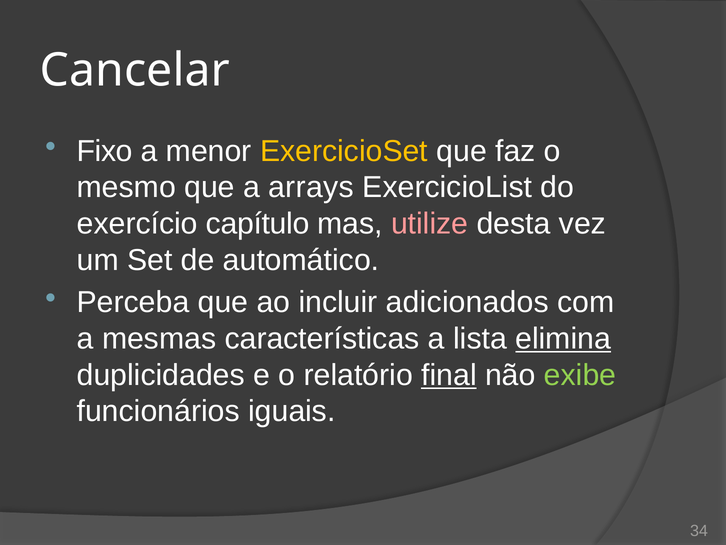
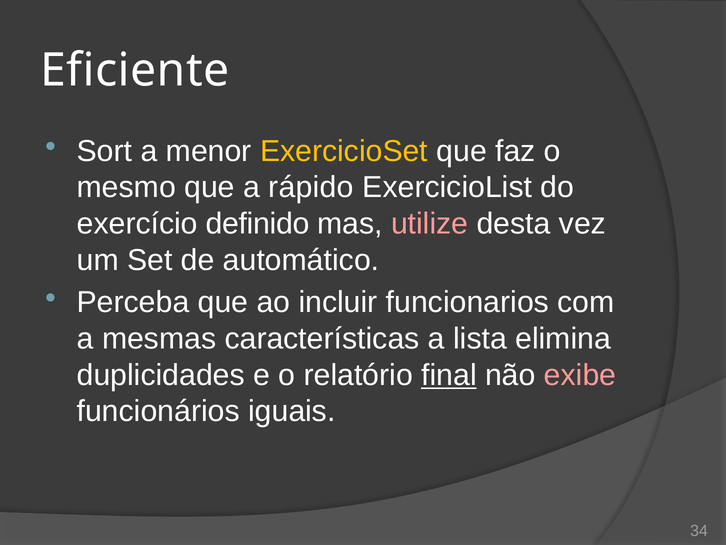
Cancelar: Cancelar -> Eficiente
Fixo: Fixo -> Sort
arrays: arrays -> rápido
capítulo: capítulo -> definido
adicionados: adicionados -> funcionarios
elimina underline: present -> none
exibe colour: light green -> pink
